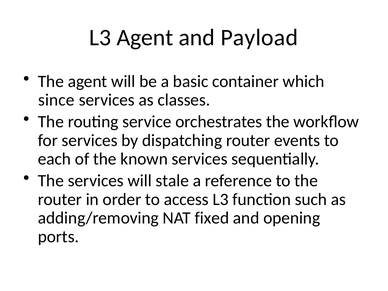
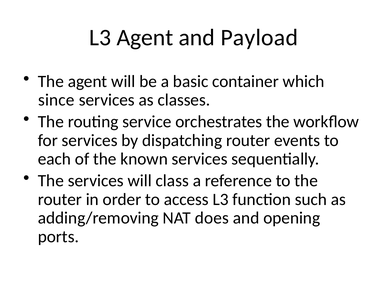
stale: stale -> class
fixed: fixed -> does
